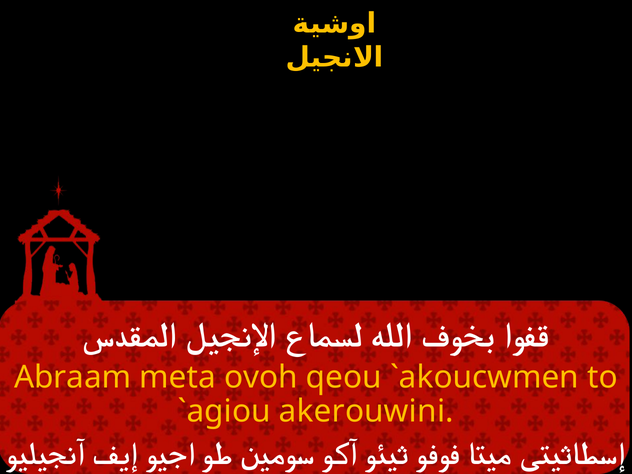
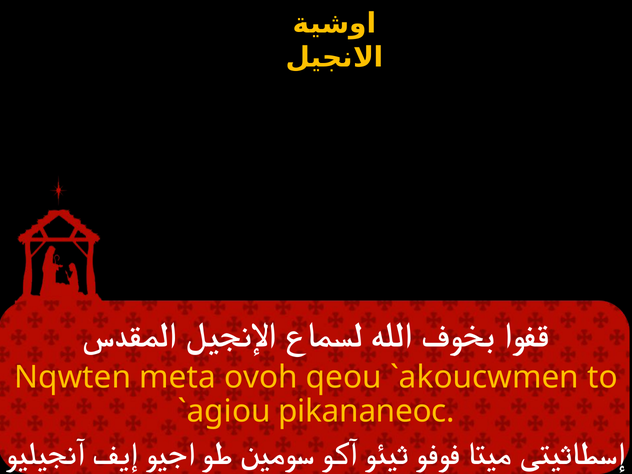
Abraam: Abraam -> Nqwten
akerouwini: akerouwini -> pikananeoc
